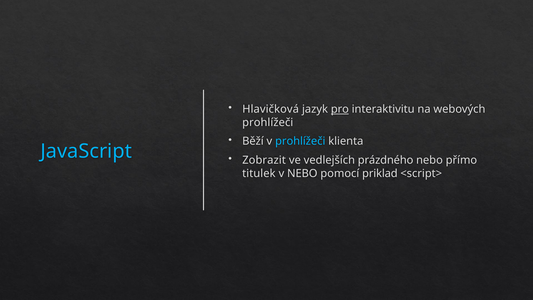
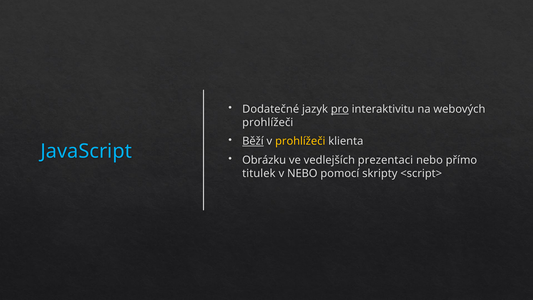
Hlavičková: Hlavičková -> Dodatečné
Běží underline: none -> present
prohlížeči at (300, 141) colour: light blue -> yellow
Zobrazit: Zobrazit -> Obrázku
prázdného: prázdného -> prezentaci
priklad: priklad -> skripty
